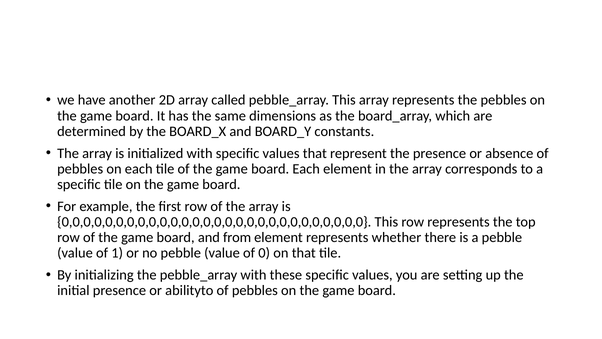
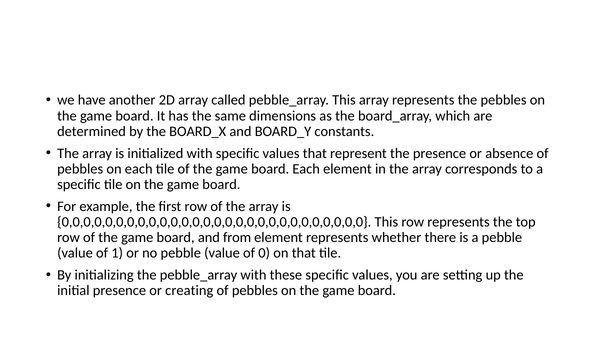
abilityto: abilityto -> creating
